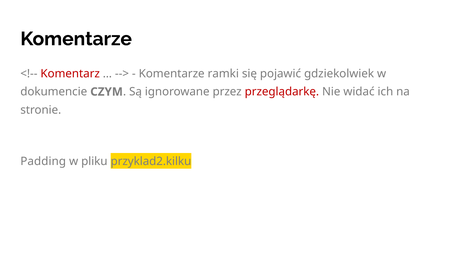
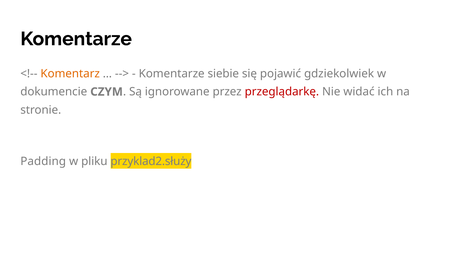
Komentarz colour: red -> orange
ramki: ramki -> siebie
przyklad2.kilku: przyklad2.kilku -> przyklad2.służy
